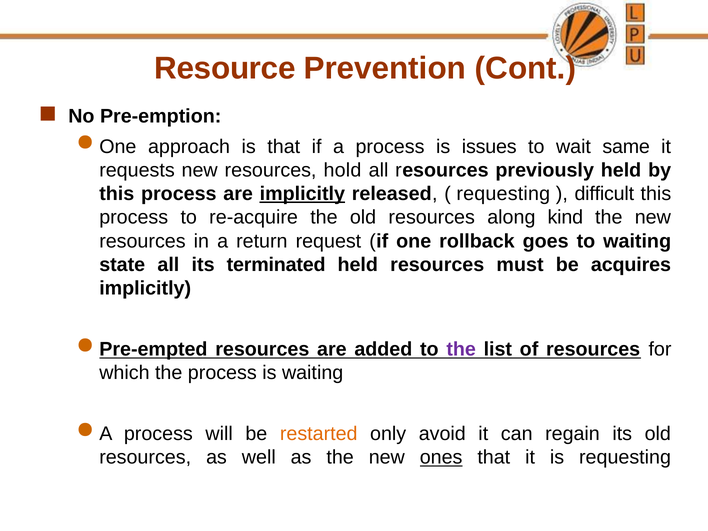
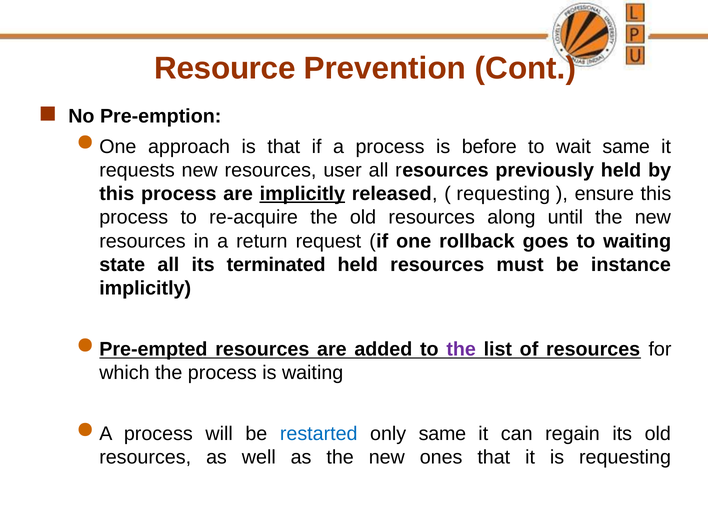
issues: issues -> before
hold: hold -> user
difficult: difficult -> ensure
kind: kind -> until
acquires: acquires -> instance
restarted colour: orange -> blue
only avoid: avoid -> same
ones underline: present -> none
